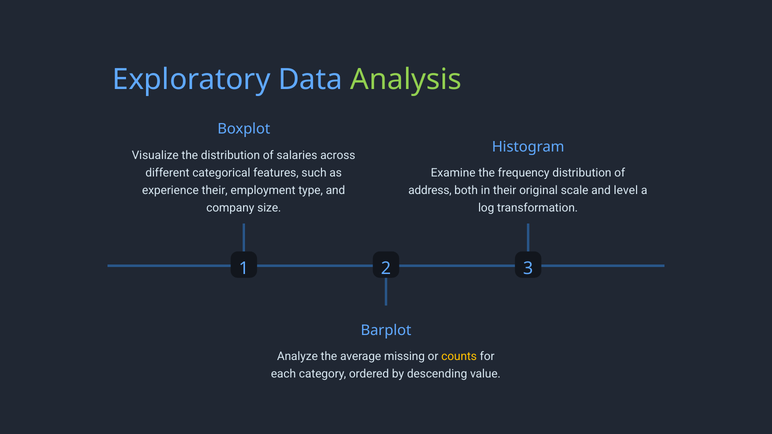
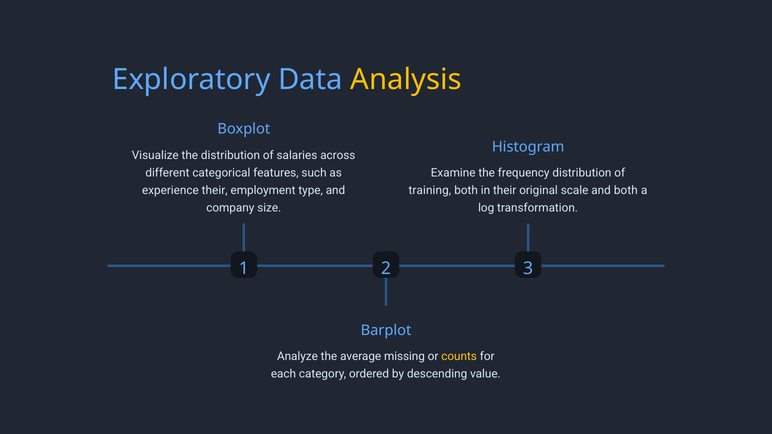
Analysis colour: light green -> yellow
address: address -> training
and level: level -> both
